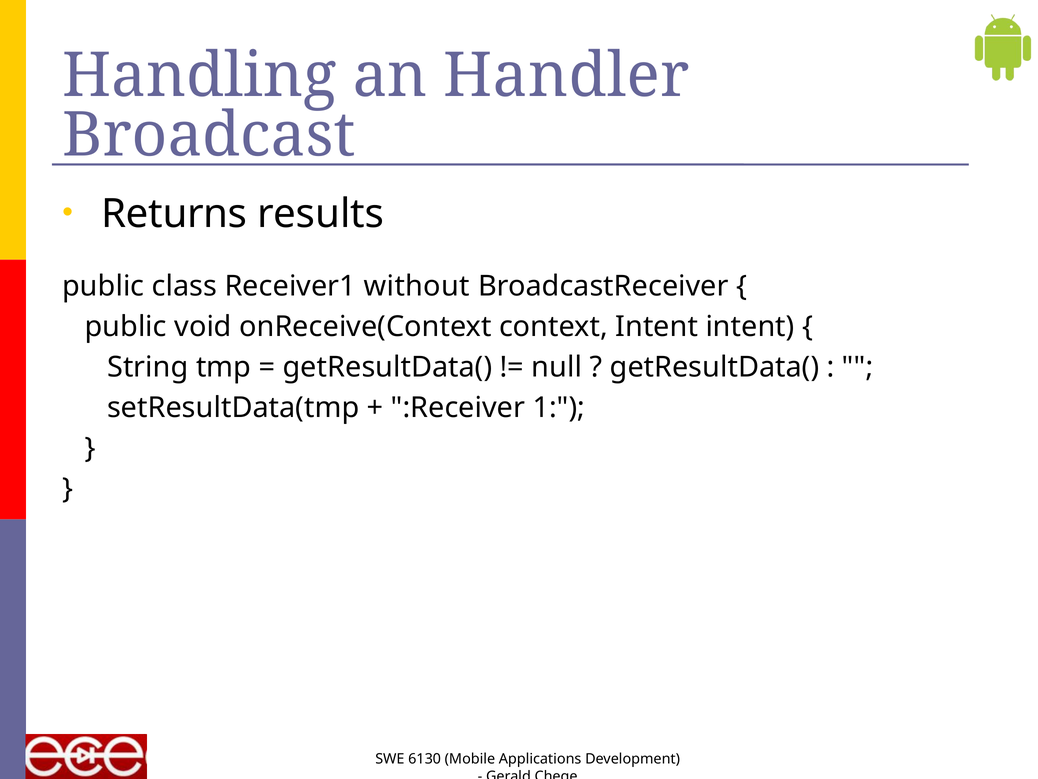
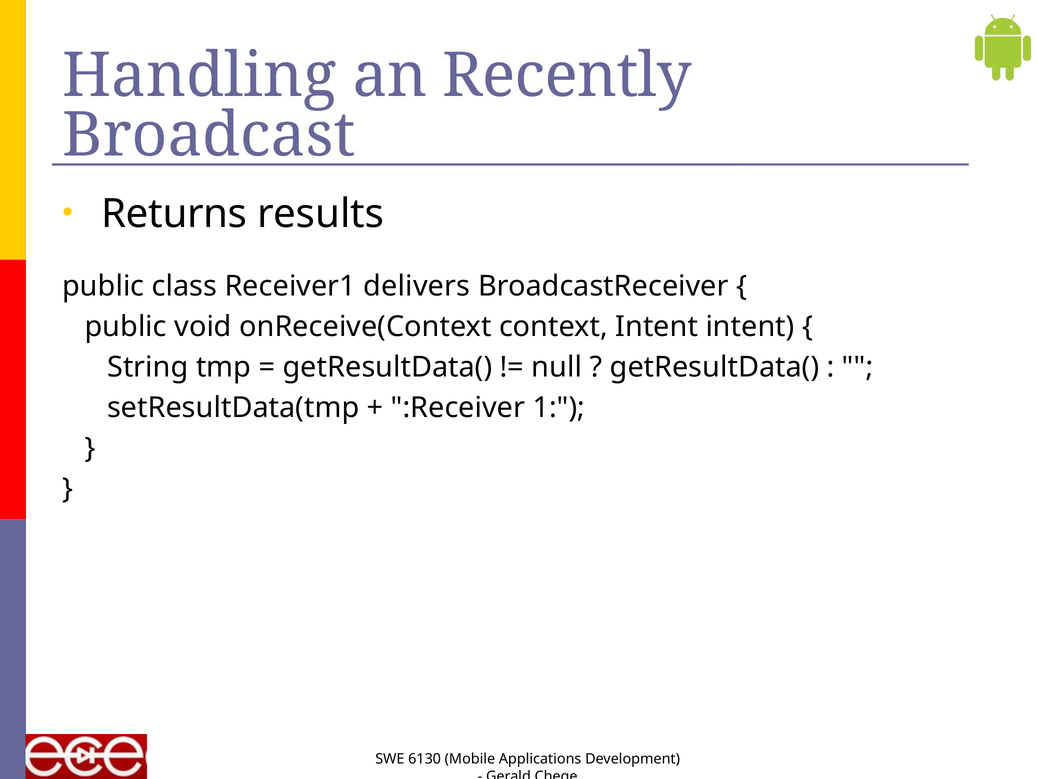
Handler: Handler -> Recently
without: without -> delivers
